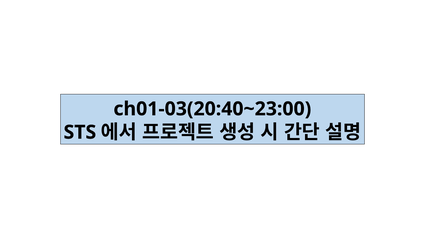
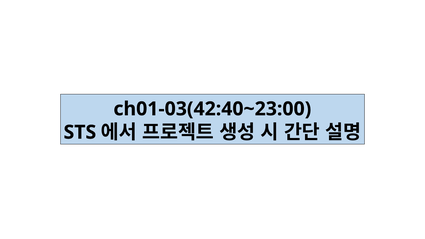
ch01-03(20:40~23:00: ch01-03(20:40~23:00 -> ch01-03(42:40~23:00
